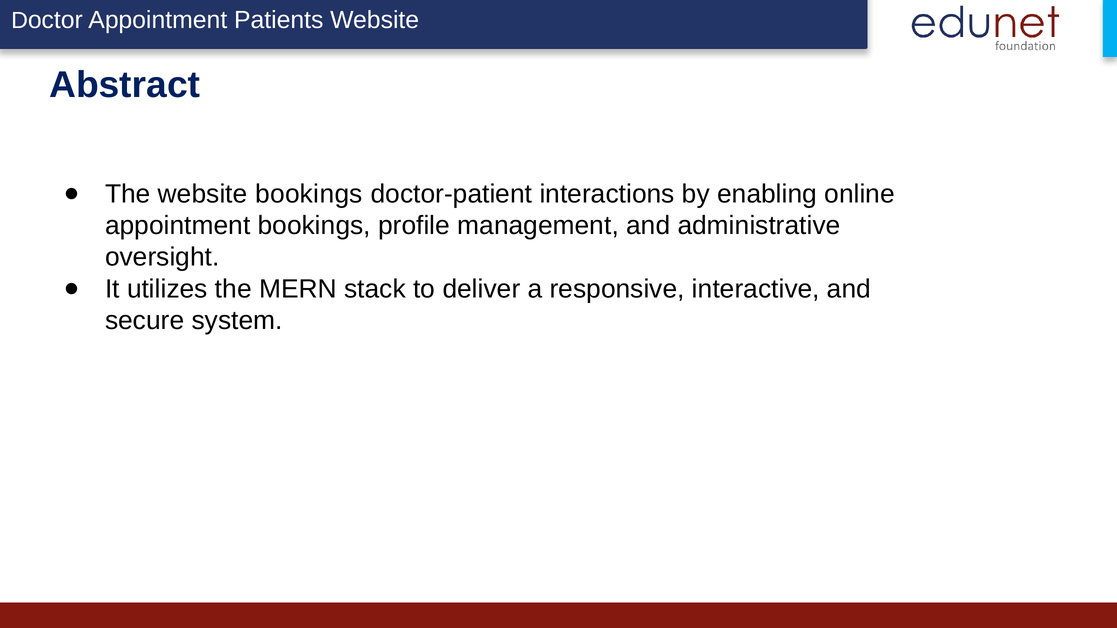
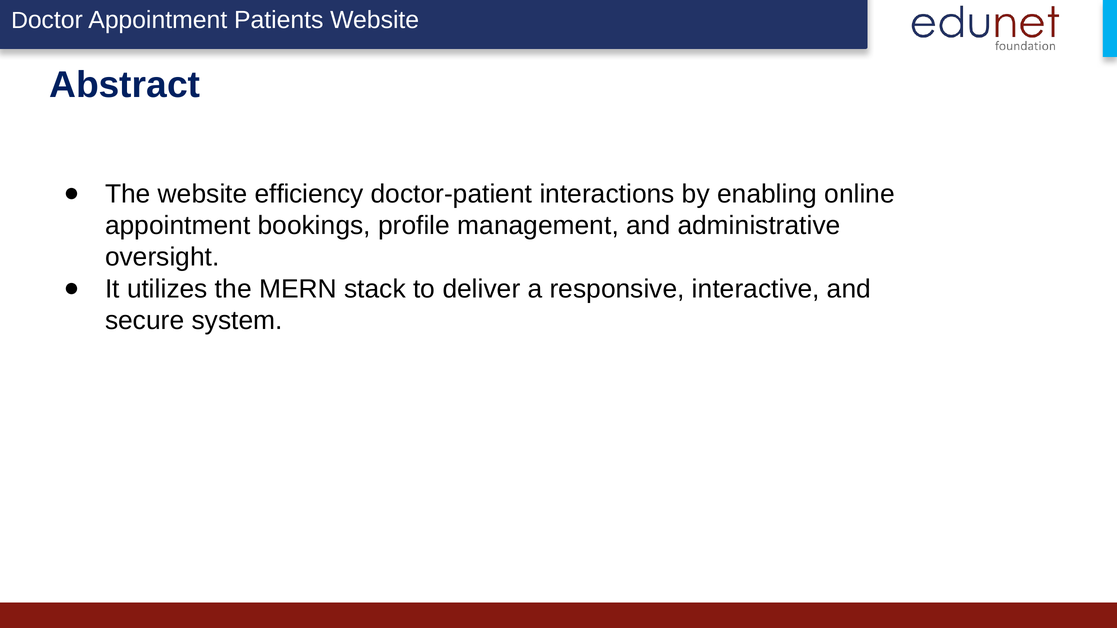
website bookings: bookings -> efficiency
